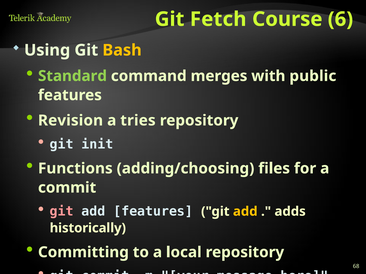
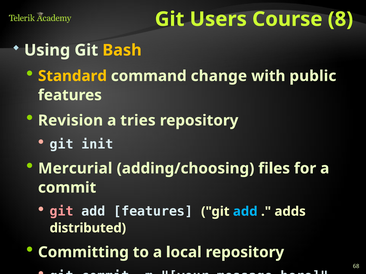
Fetch: Fetch -> Users
6: 6 -> 8
Standard colour: light green -> yellow
merges: merges -> change
Functions: Functions -> Mercurial
add at (245, 212) colour: yellow -> light blue
historically: historically -> distributed
